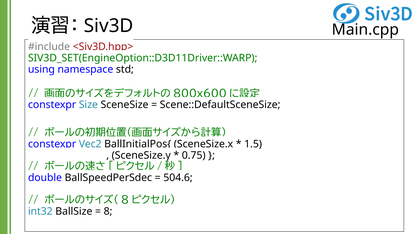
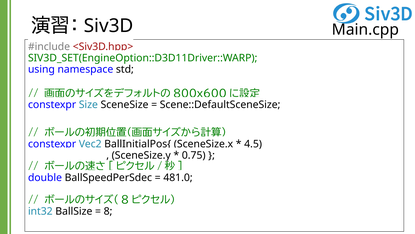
1.5: 1.5 -> 4.5
504.6: 504.6 -> 481.0
